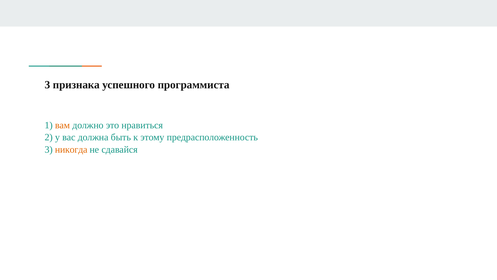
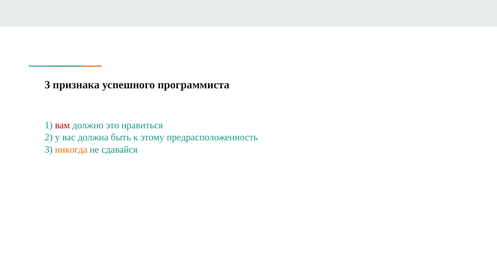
вам colour: orange -> red
